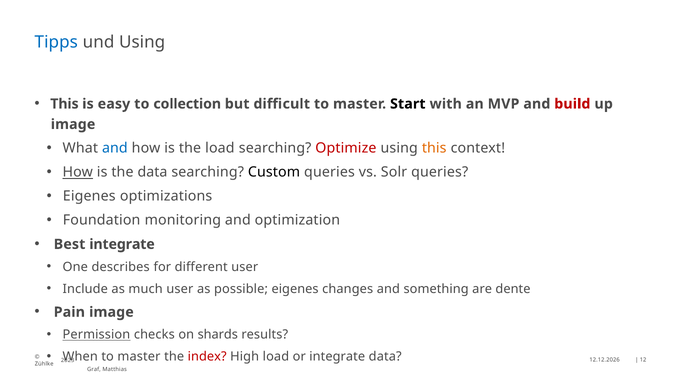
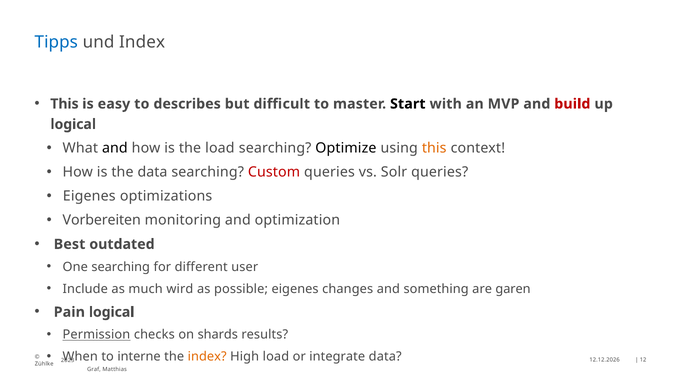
und Using: Using -> Index
collection: collection -> describes
image at (73, 124): image -> logical
and at (115, 148) colour: blue -> black
Optimize colour: red -> black
How at (78, 172) underline: present -> none
Custom colour: black -> red
Foundation: Foundation -> Vorbereiten
Best integrate: integrate -> outdated
One describes: describes -> searching
much user: user -> wird
dente: dente -> garen
Pain image: image -> logical
master at (139, 357): master -> interne
index at (207, 357) colour: red -> orange
